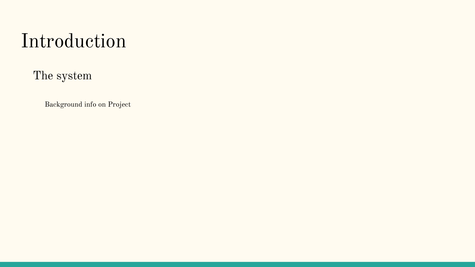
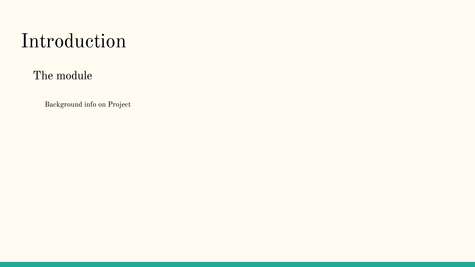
system: system -> module
